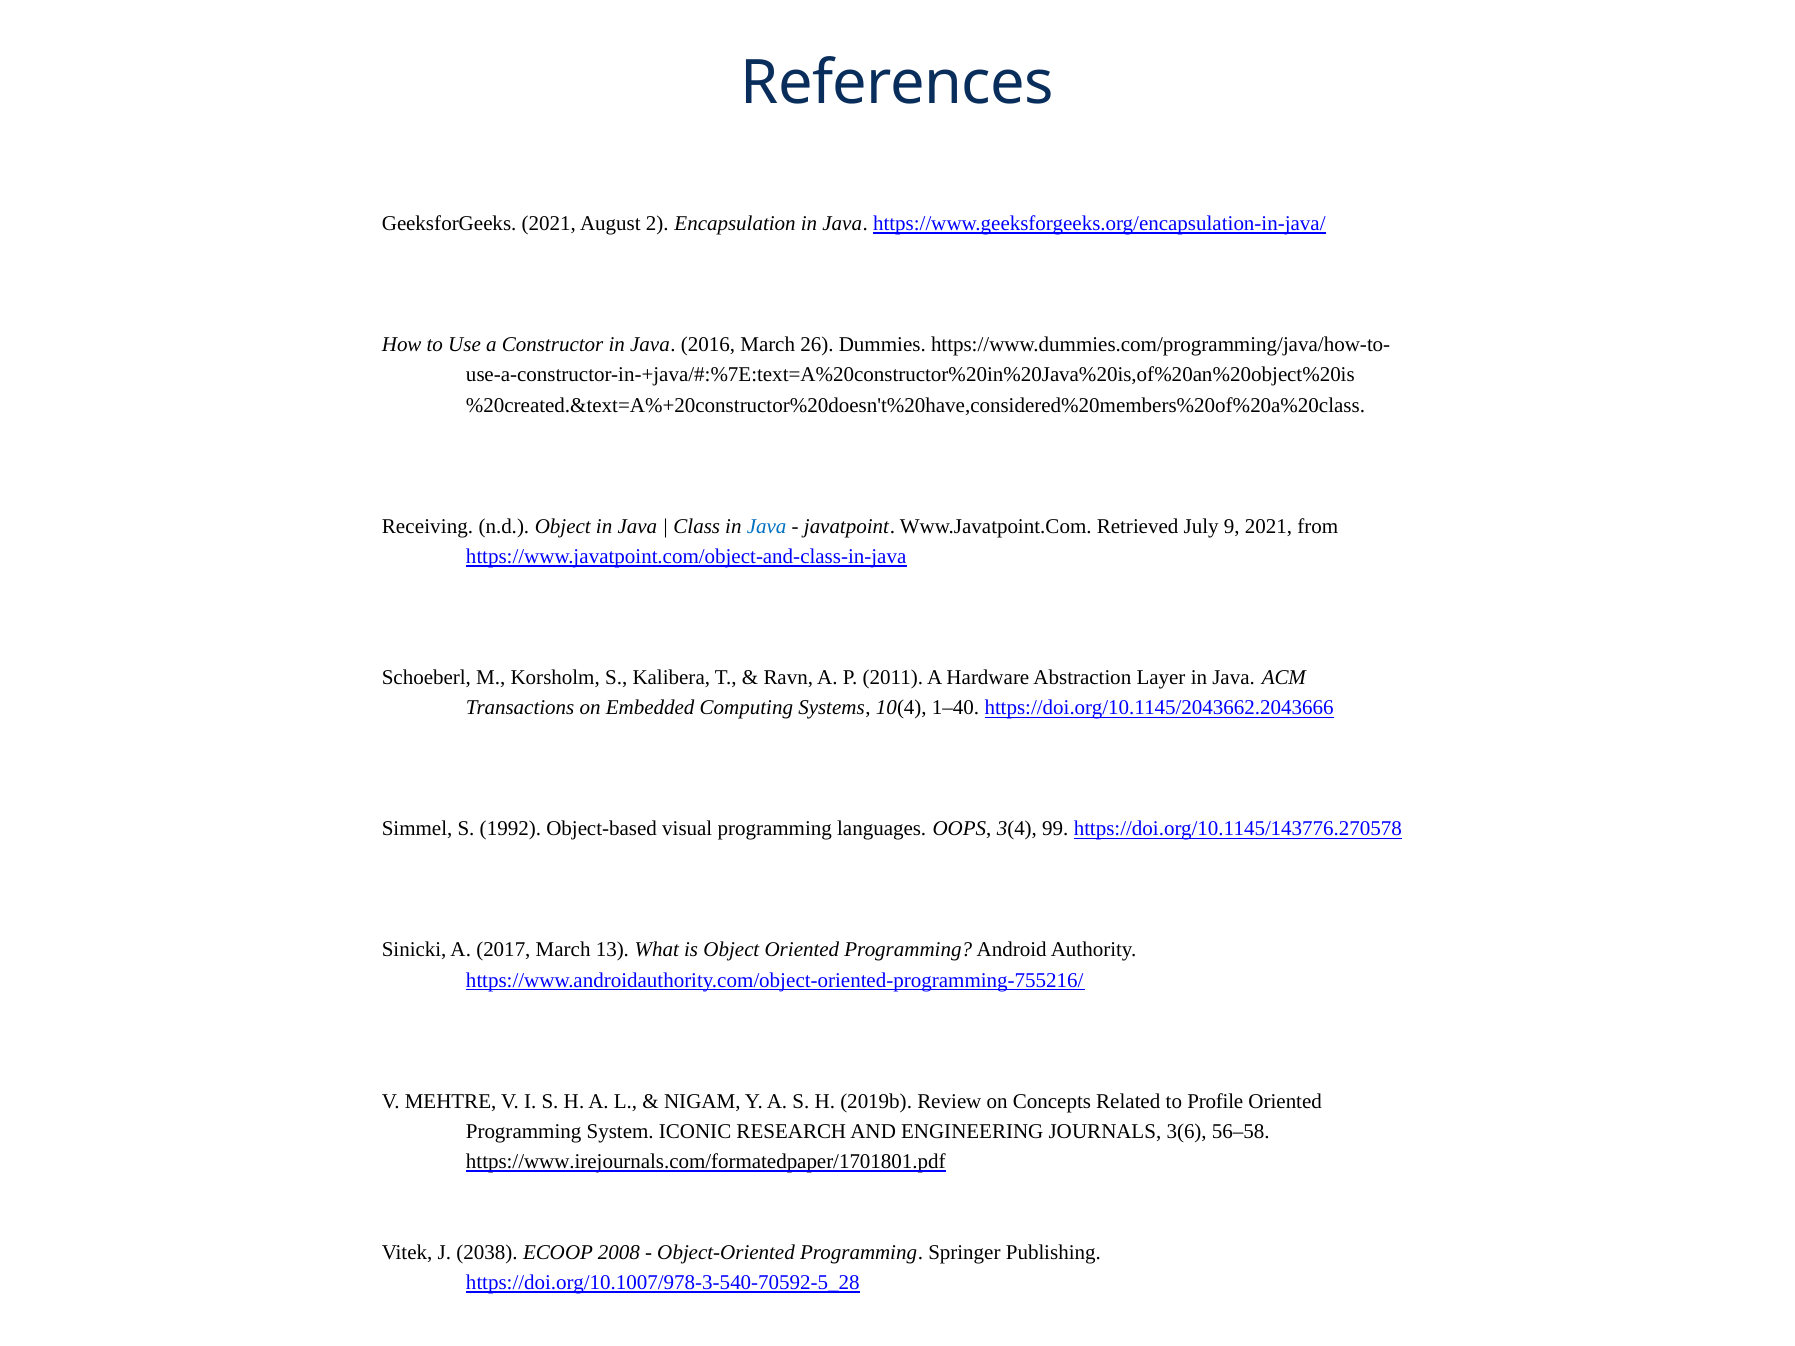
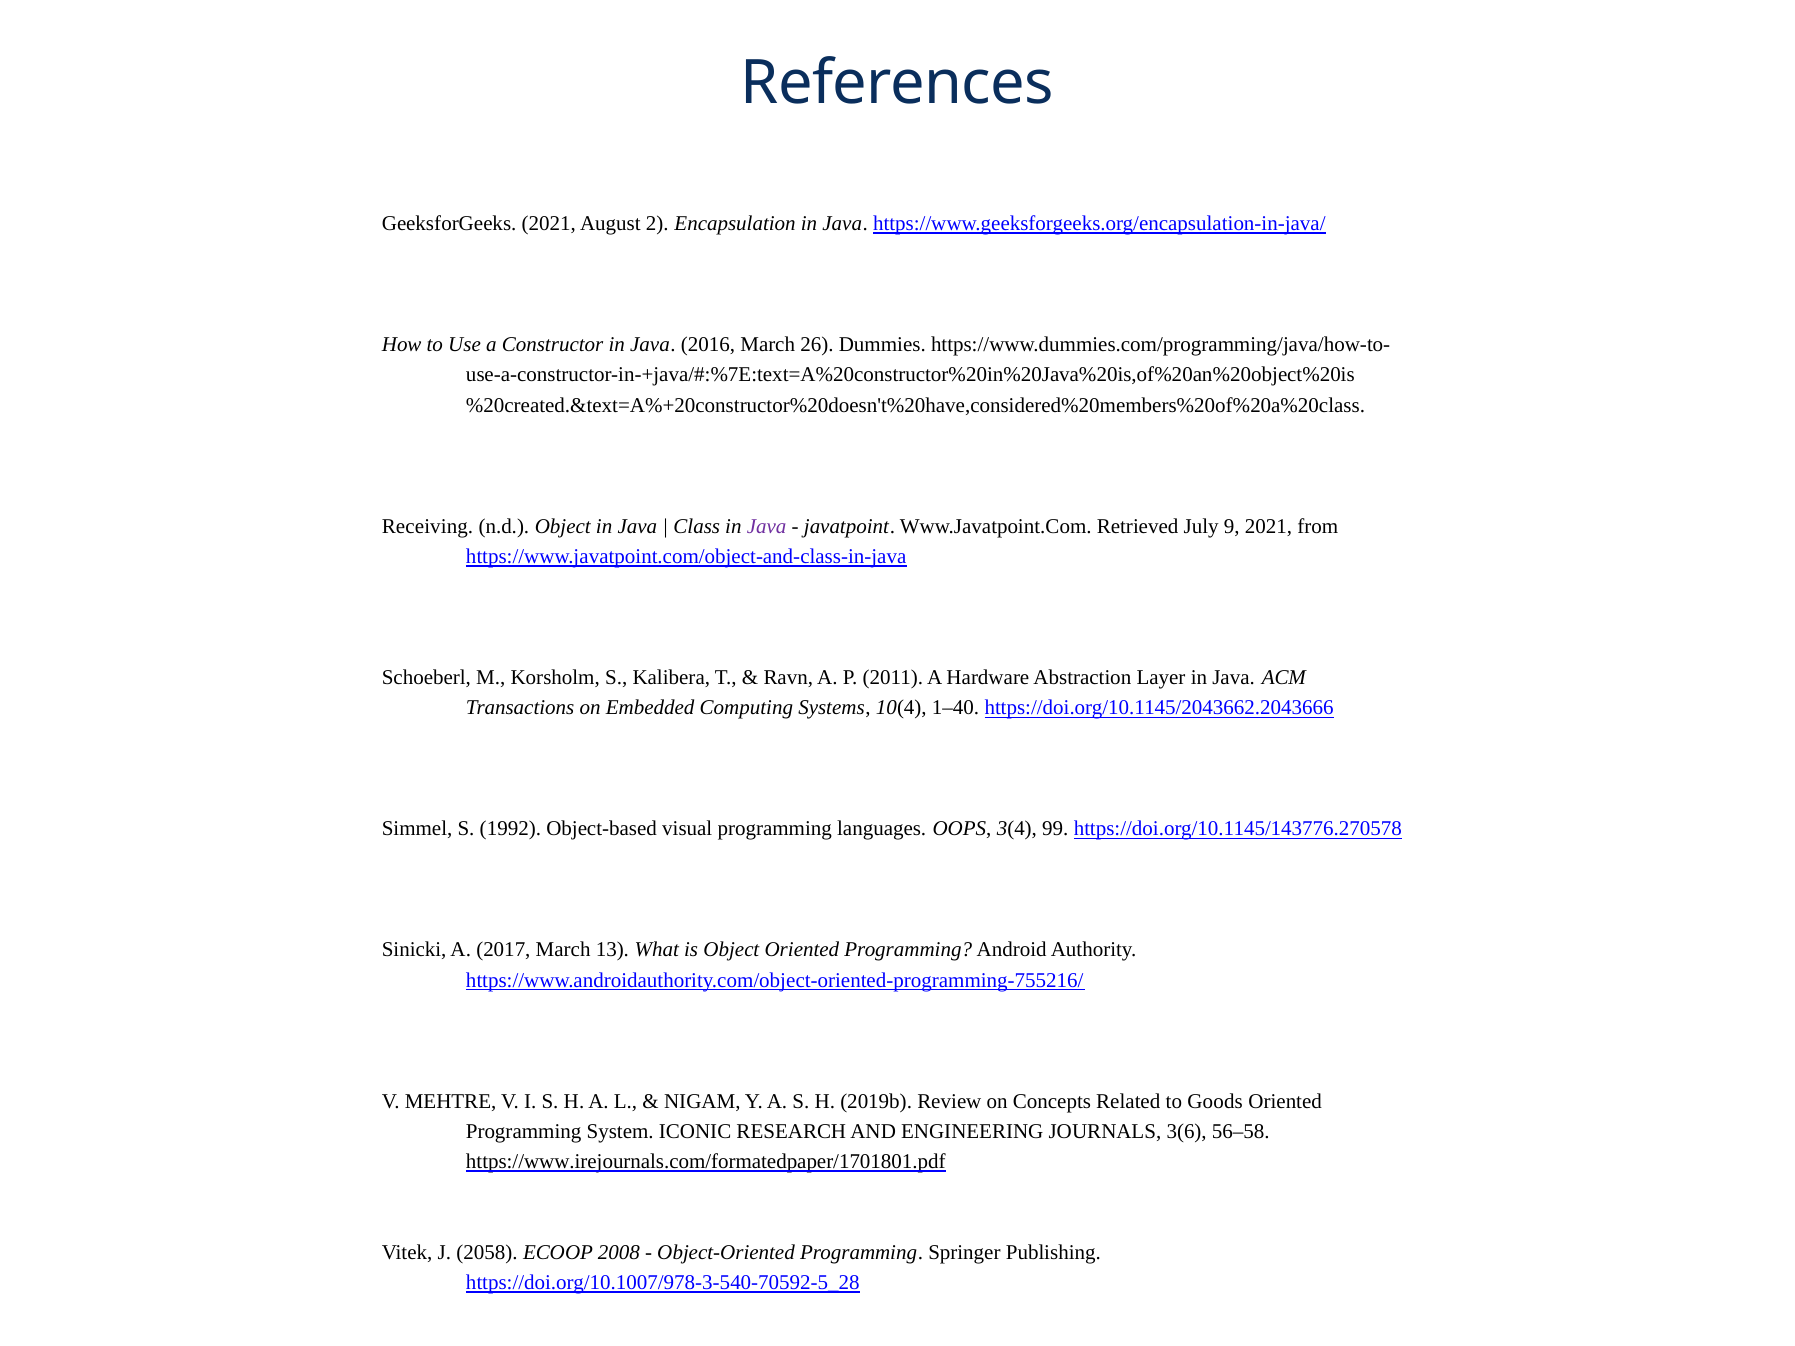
Java at (767, 526) colour: blue -> purple
Profile: Profile -> Goods
2038: 2038 -> 2058
